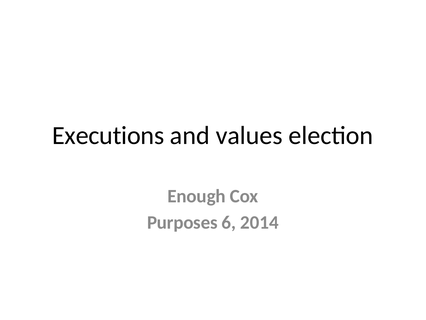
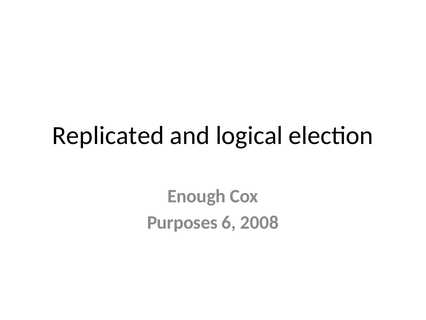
Executions: Executions -> Replicated
values: values -> logical
2014: 2014 -> 2008
